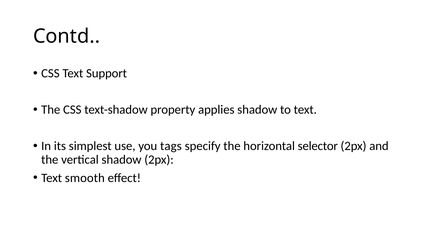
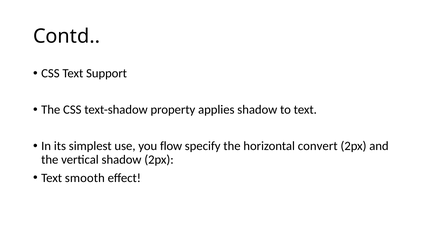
tags: tags -> flow
selector: selector -> convert
